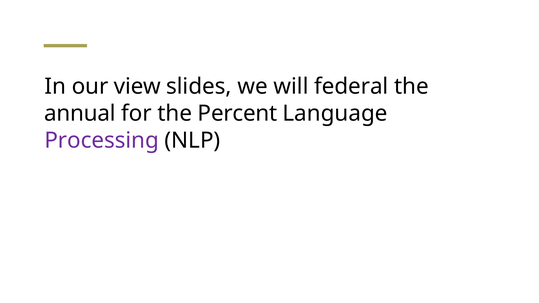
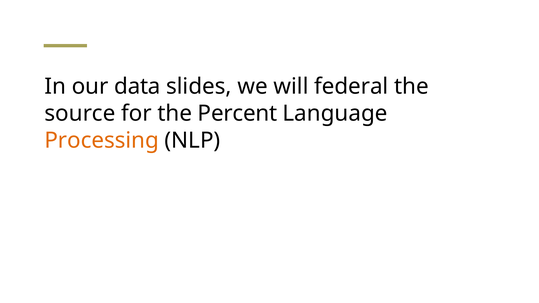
view: view -> data
annual: annual -> source
Processing colour: purple -> orange
